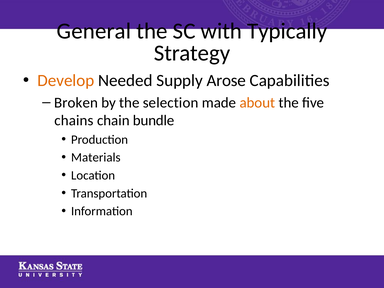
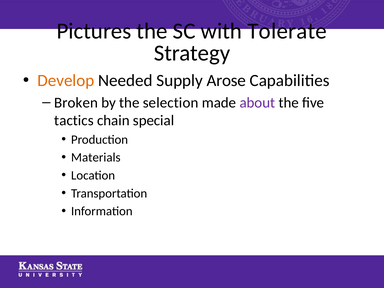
General: General -> Pictures
Typically: Typically -> Tolerate
about colour: orange -> purple
chains: chains -> tactics
bundle: bundle -> special
